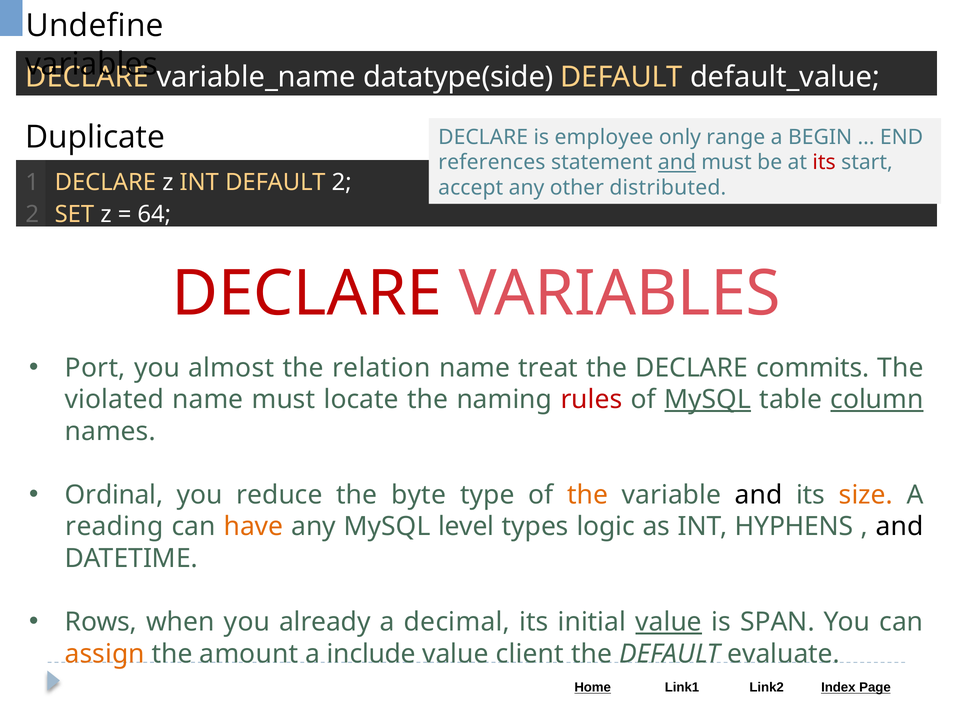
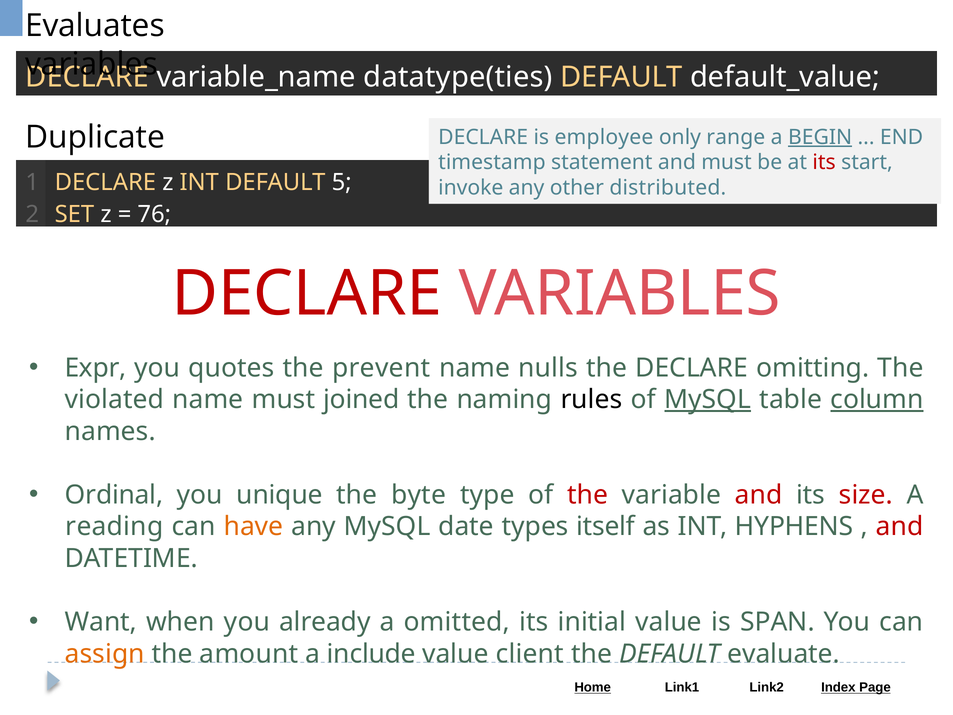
Undefine: Undefine -> Evaluates
datatype(side: datatype(side -> datatype(ties
BEGIN underline: none -> present
references: references -> timestamp
and at (677, 162) underline: present -> none
DEFAULT 2: 2 -> 5
accept: accept -> invoke
64: 64 -> 76
Port: Port -> Expr
almost: almost -> quotes
relation: relation -> prevent
treat: treat -> nulls
commits: commits -> omitting
locate: locate -> joined
rules colour: red -> black
reduce: reduce -> unique
the at (588, 495) colour: orange -> red
and at (759, 495) colour: black -> red
size colour: orange -> red
level: level -> date
logic: logic -> itself
and at (900, 527) colour: black -> red
Rows: Rows -> Want
decimal: decimal -> omitted
value at (669, 622) underline: present -> none
